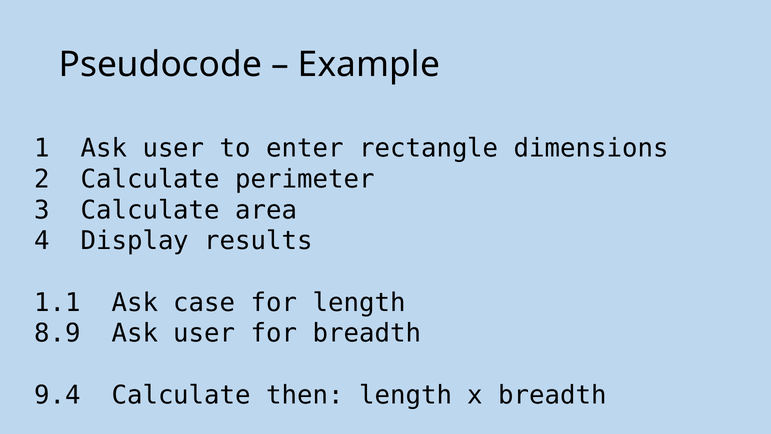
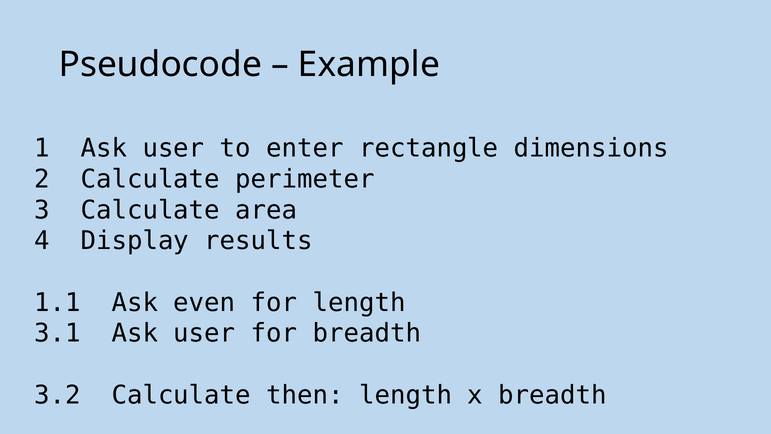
case: case -> even
8.9: 8.9 -> 3.1
9.4: 9.4 -> 3.2
